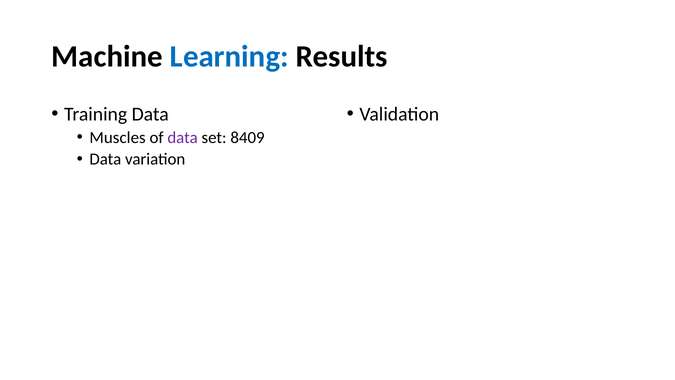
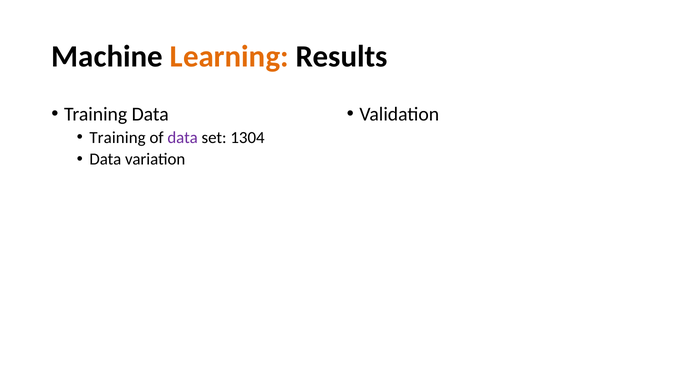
Learning colour: blue -> orange
Muscles at (118, 137): Muscles -> Training
8409: 8409 -> 1304
